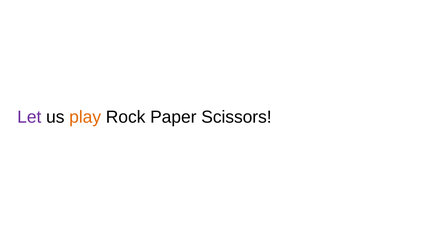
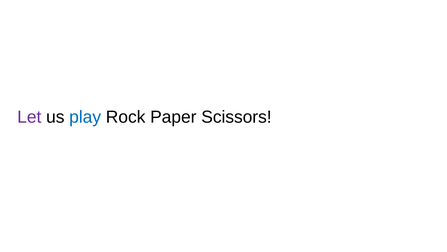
play colour: orange -> blue
